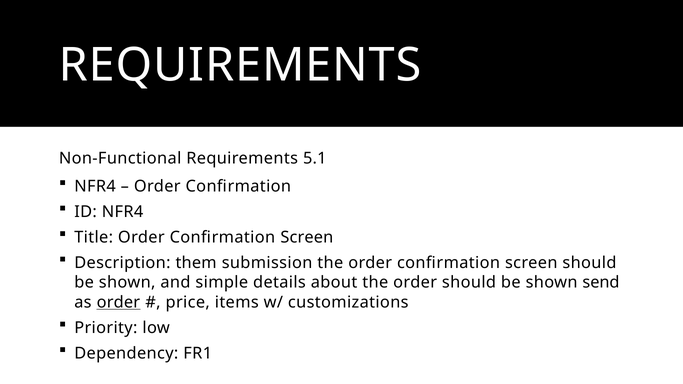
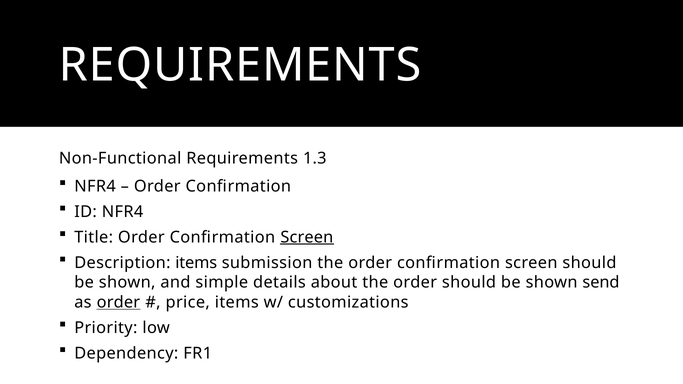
5.1: 5.1 -> 1.3
Screen at (307, 237) underline: none -> present
Description them: them -> items
